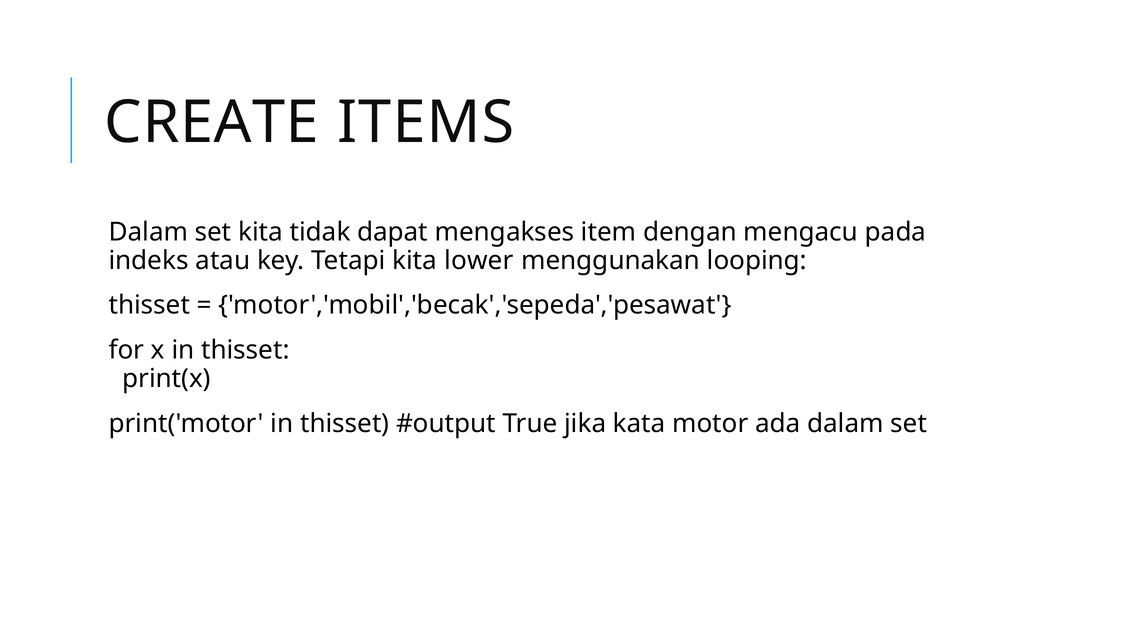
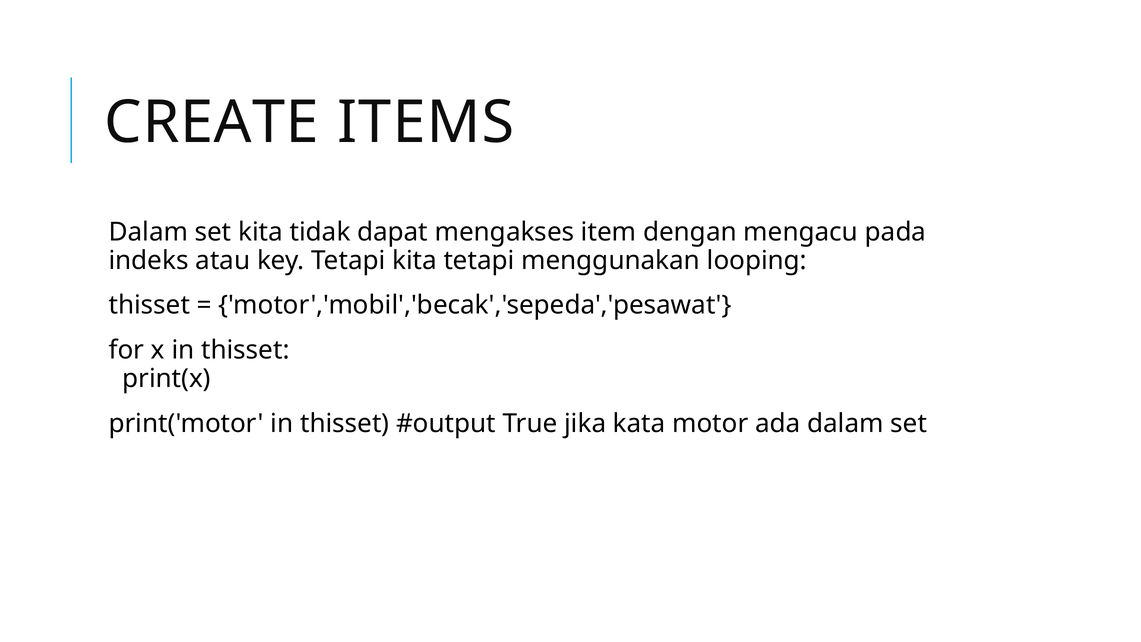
kita lower: lower -> tetapi
